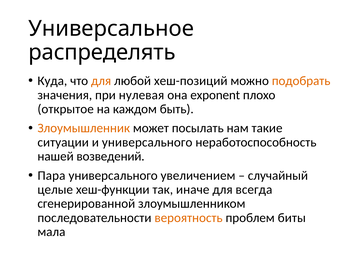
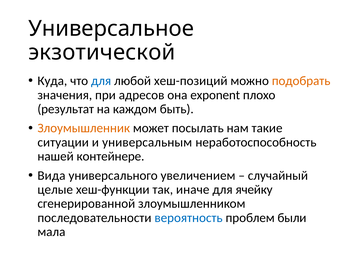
распределять: распределять -> экзотической
для at (101, 81) colour: orange -> blue
нулевая: нулевая -> адресов
открытое: открытое -> результат
и универсального: универсального -> универсальным
возведений: возведений -> контейнере
Пара: Пара -> Вида
всегда: всегда -> ячейку
вероятность colour: orange -> blue
биты: биты -> были
